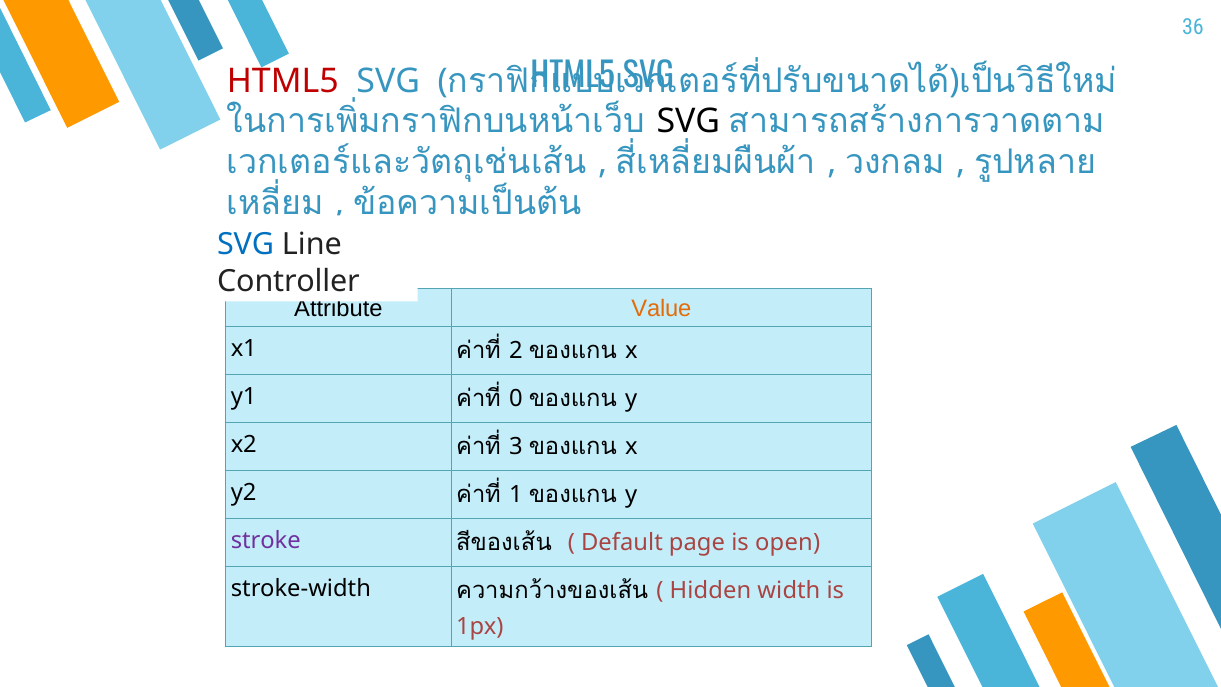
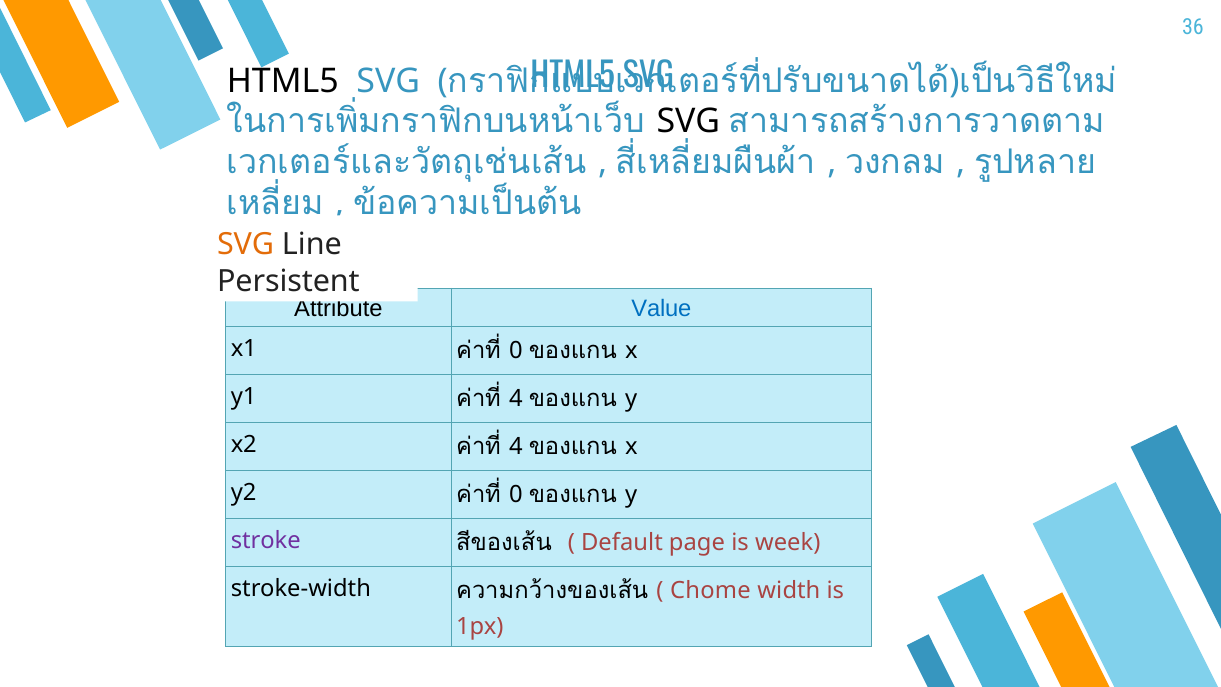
HTML5 at (283, 81) colour: red -> black
SVG at (246, 244) colour: blue -> orange
Controller: Controller -> Persistent
Value colour: orange -> blue
2 at (516, 351): 2 -> 0
0 at (516, 399): 0 -> 4
3 at (516, 447): 3 -> 4
1 at (516, 495): 1 -> 0
open: open -> week
Hidden: Hidden -> Chome
